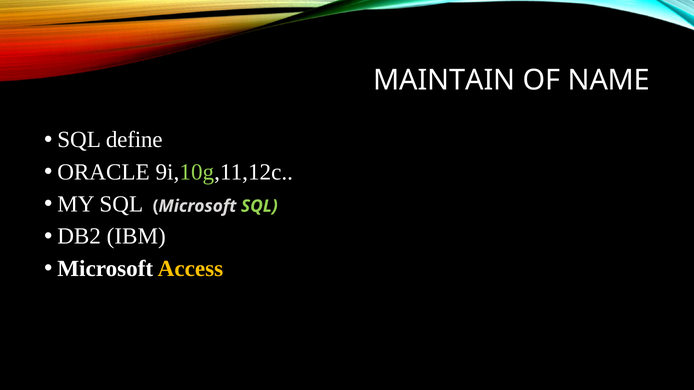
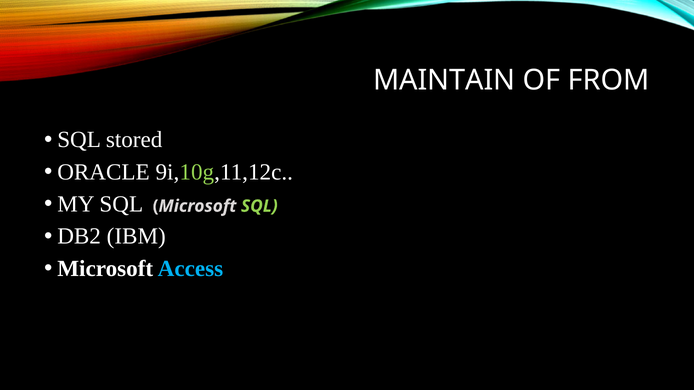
NAME: NAME -> FROM
define: define -> stored
Access colour: yellow -> light blue
